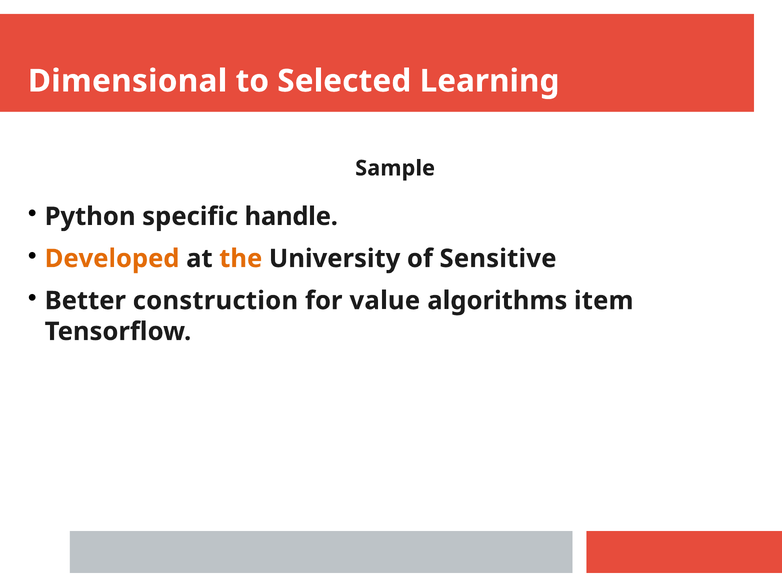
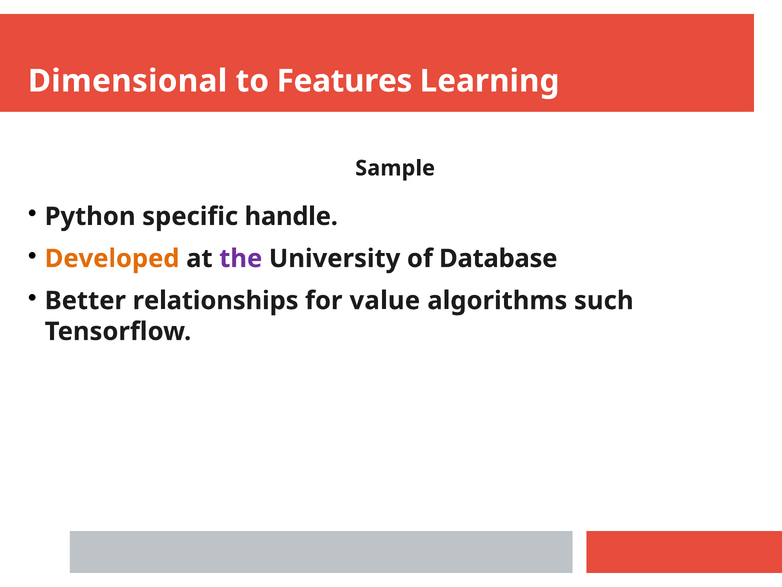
Selected: Selected -> Features
the colour: orange -> purple
Sensitive: Sensitive -> Database
construction: construction -> relationships
item: item -> such
